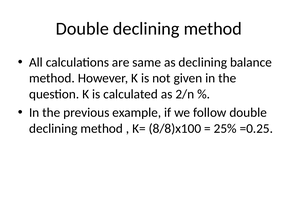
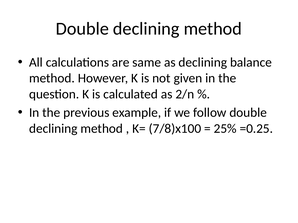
8/8)x100: 8/8)x100 -> 7/8)x100
